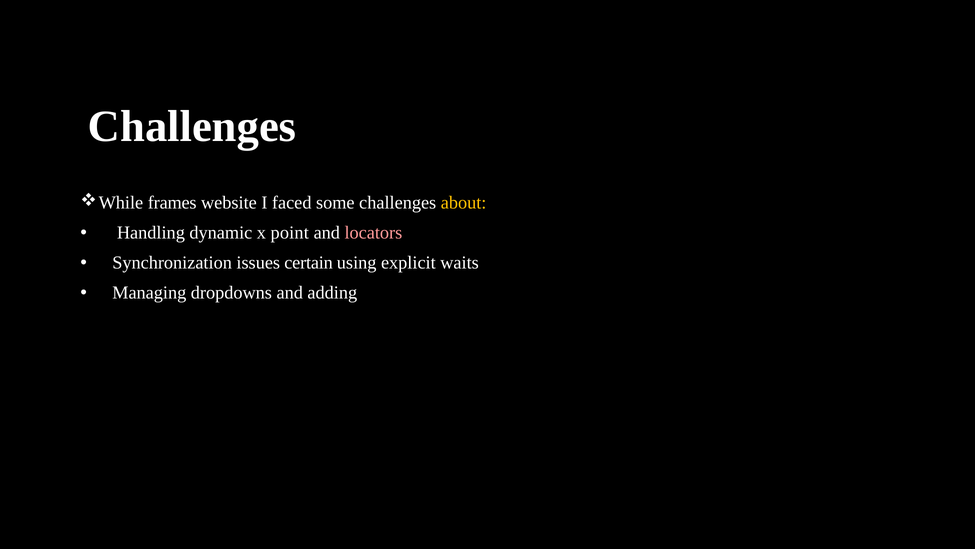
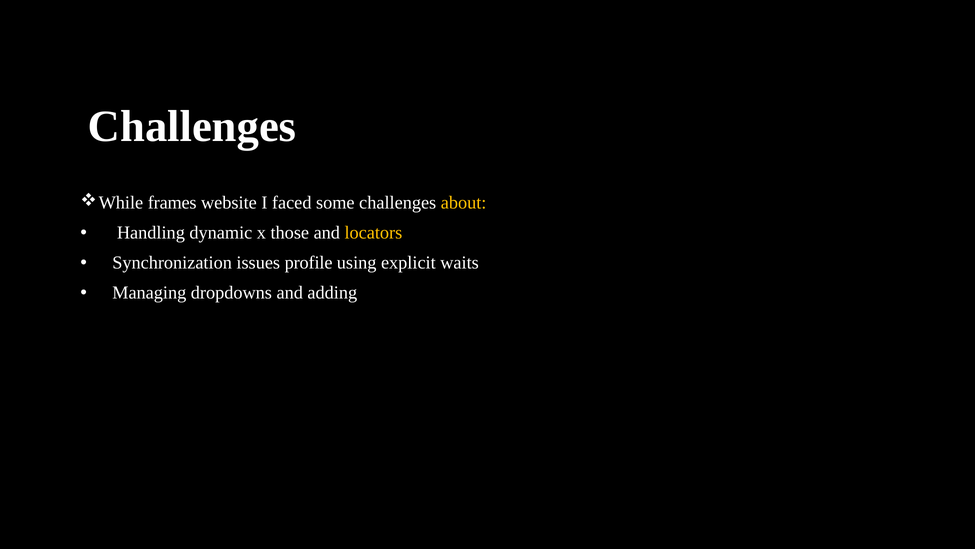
point: point -> those
locators colour: pink -> yellow
certain: certain -> profile
